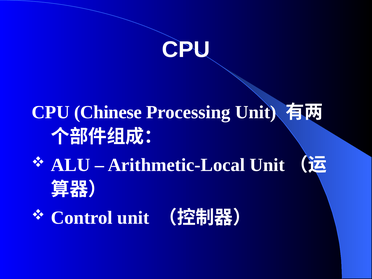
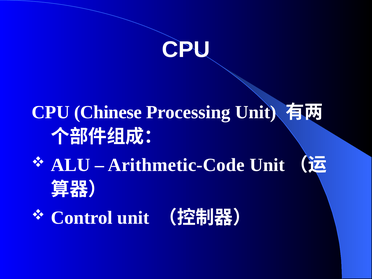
Arithmetic-Local: Arithmetic-Local -> Arithmetic-Code
